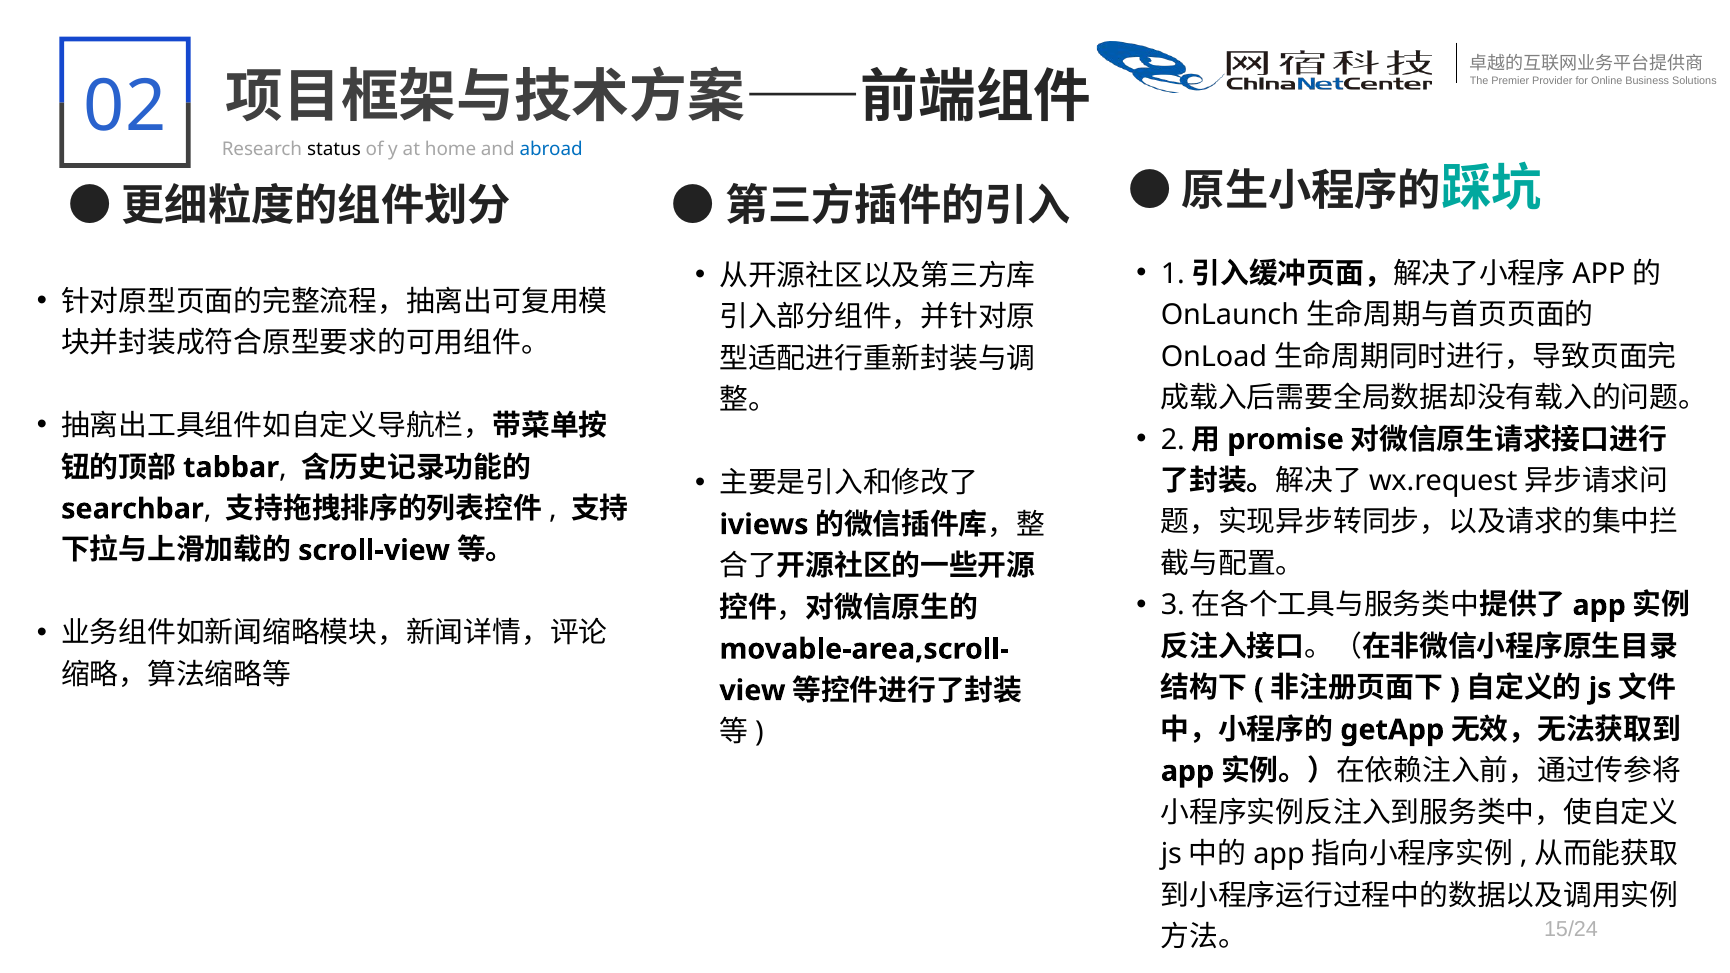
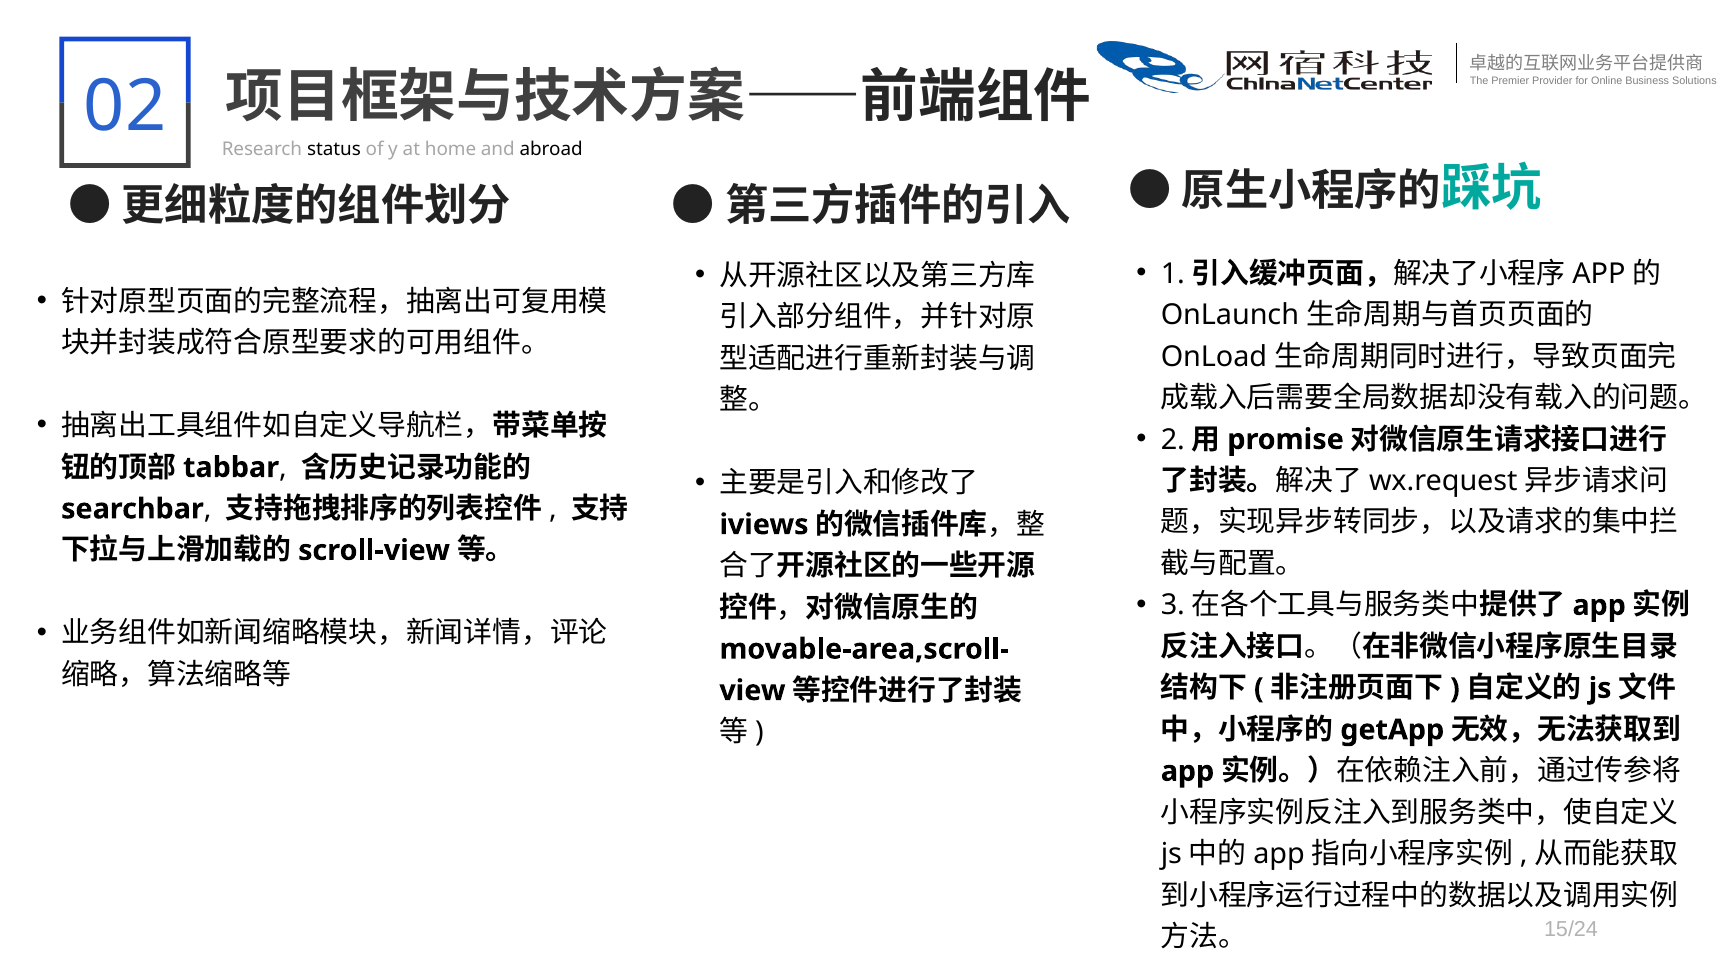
abroad colour: blue -> black
